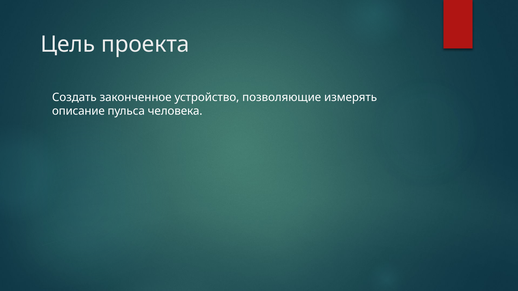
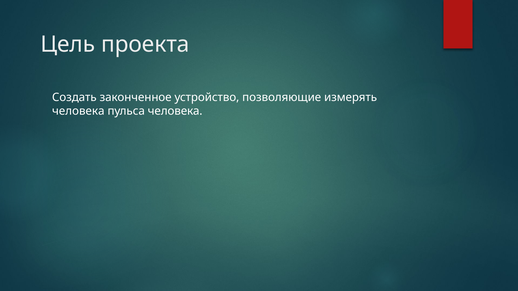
описание at (78, 111): описание -> человека
